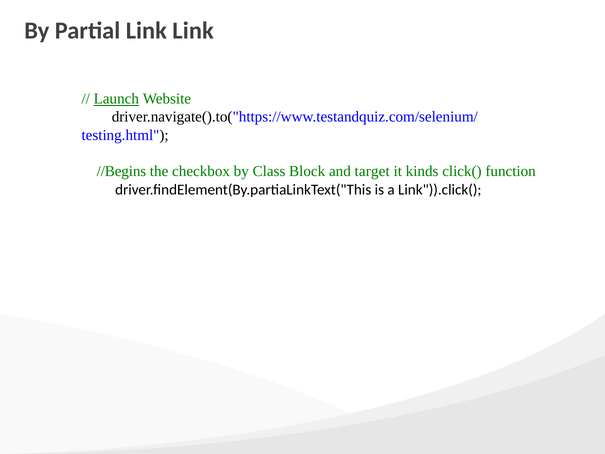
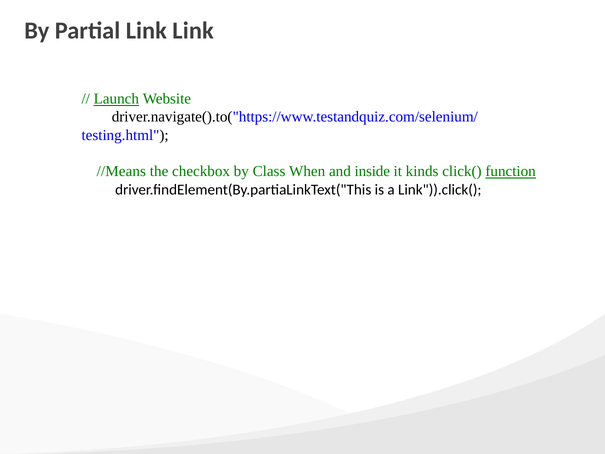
//Begins: //Begins -> //Means
Block: Block -> When
target: target -> inside
function underline: none -> present
